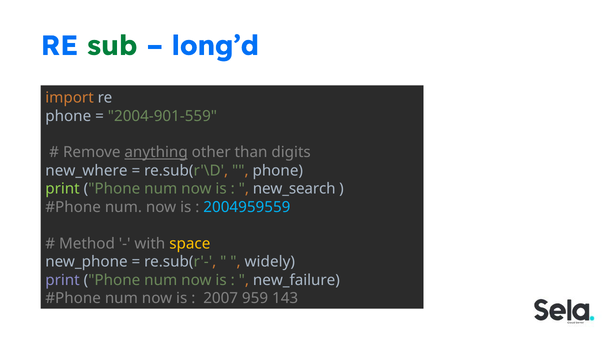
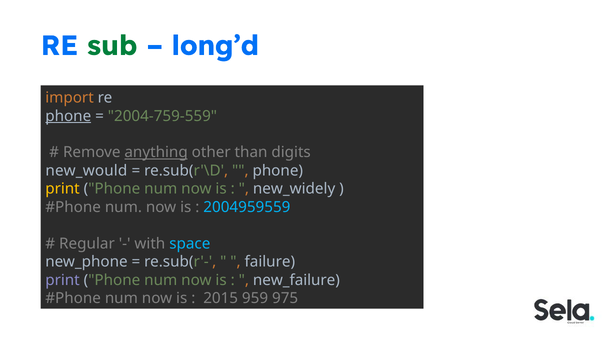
phone at (68, 116) underline: none -> present
2004-901-559: 2004-901-559 -> 2004-759-559
new_where: new_where -> new_would
print at (62, 189) colour: light green -> yellow
new_search: new_search -> new_widely
Method: Method -> Regular
space colour: yellow -> light blue
widely: widely -> failure
2007: 2007 -> 2015
143: 143 -> 975
